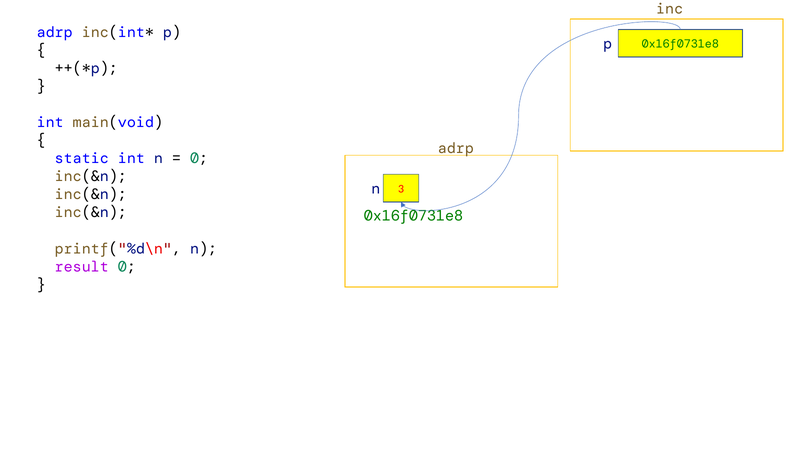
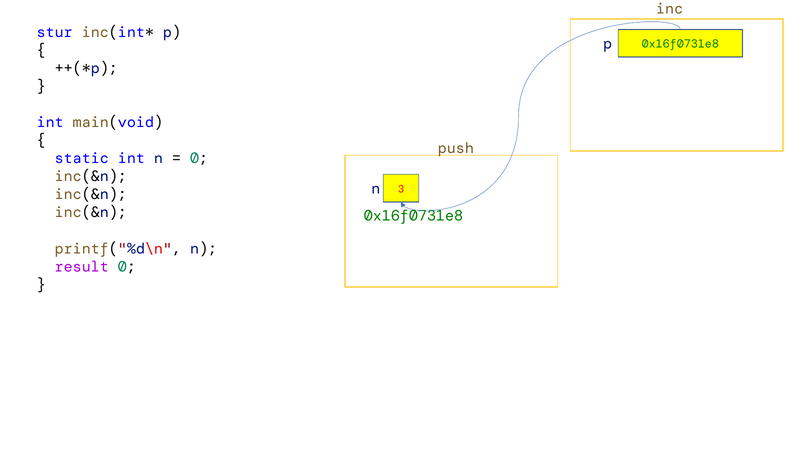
adrp at (55, 32): adrp -> stur
adrp at (456, 148): adrp -> push
